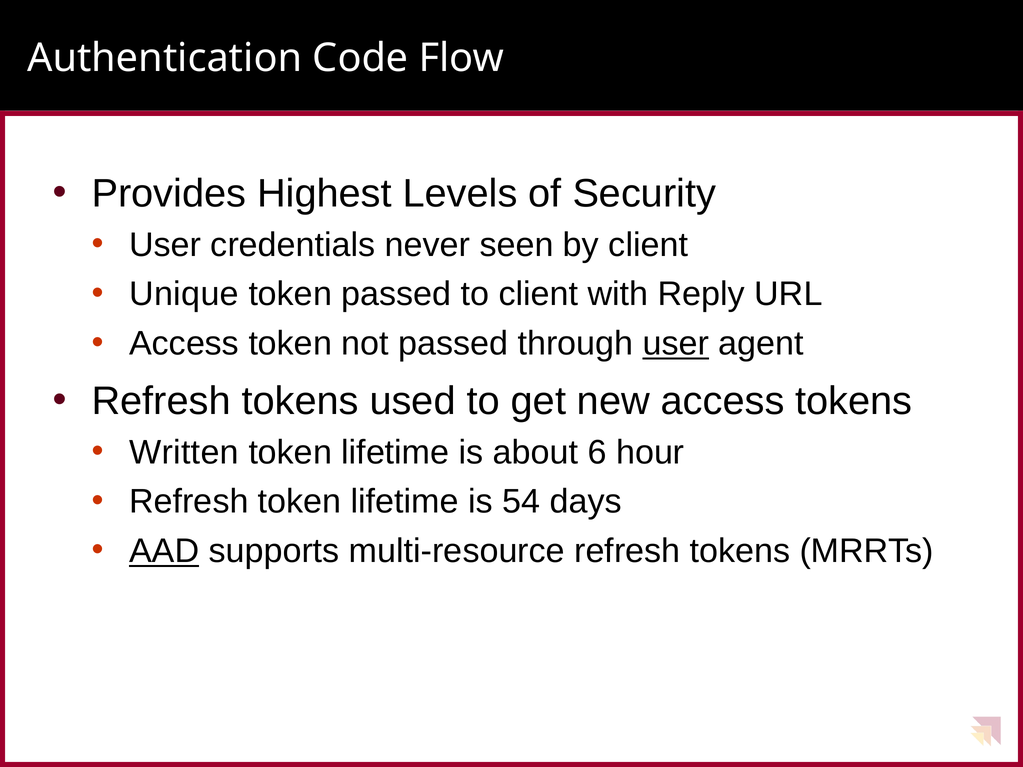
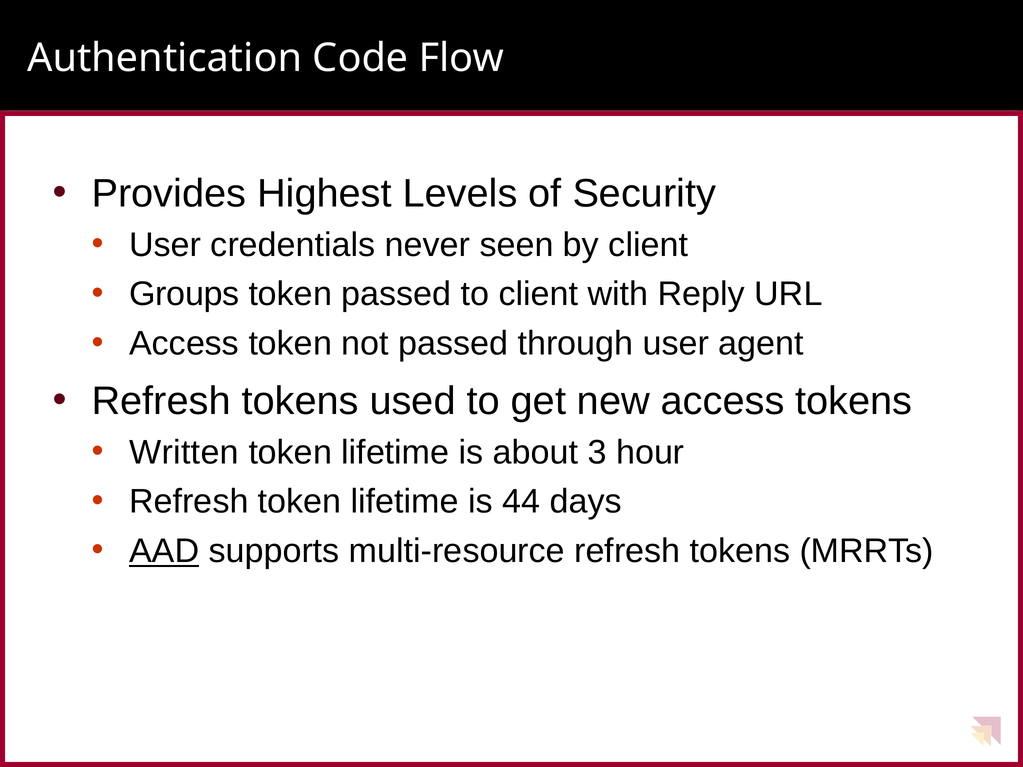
Unique: Unique -> Groups
user at (676, 344) underline: present -> none
6: 6 -> 3
54: 54 -> 44
